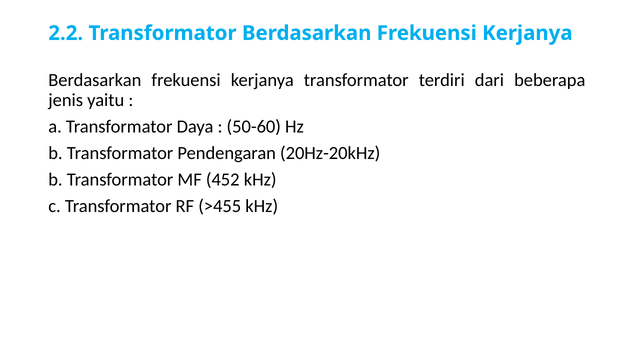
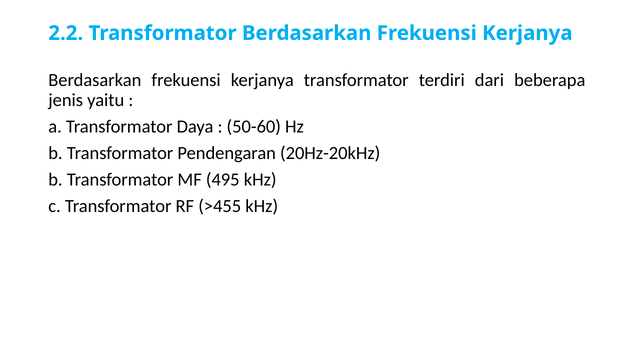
452: 452 -> 495
